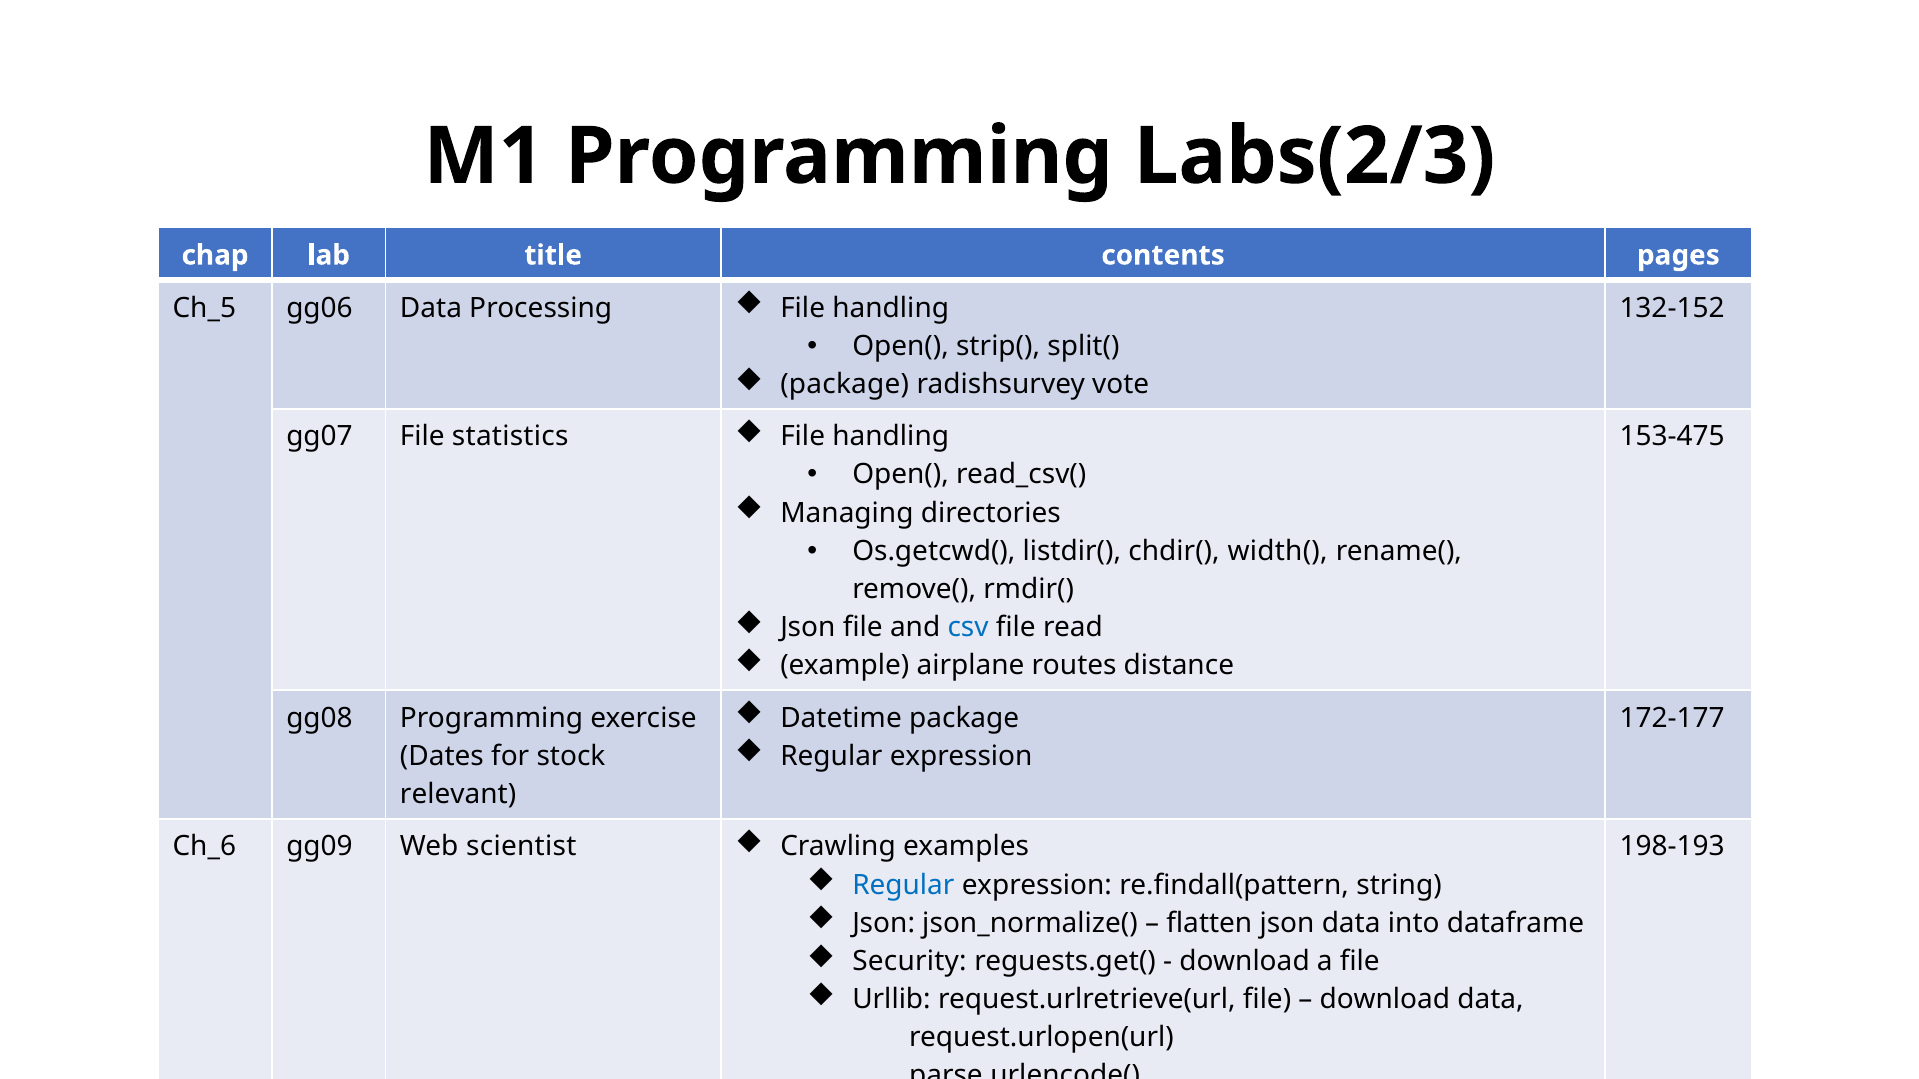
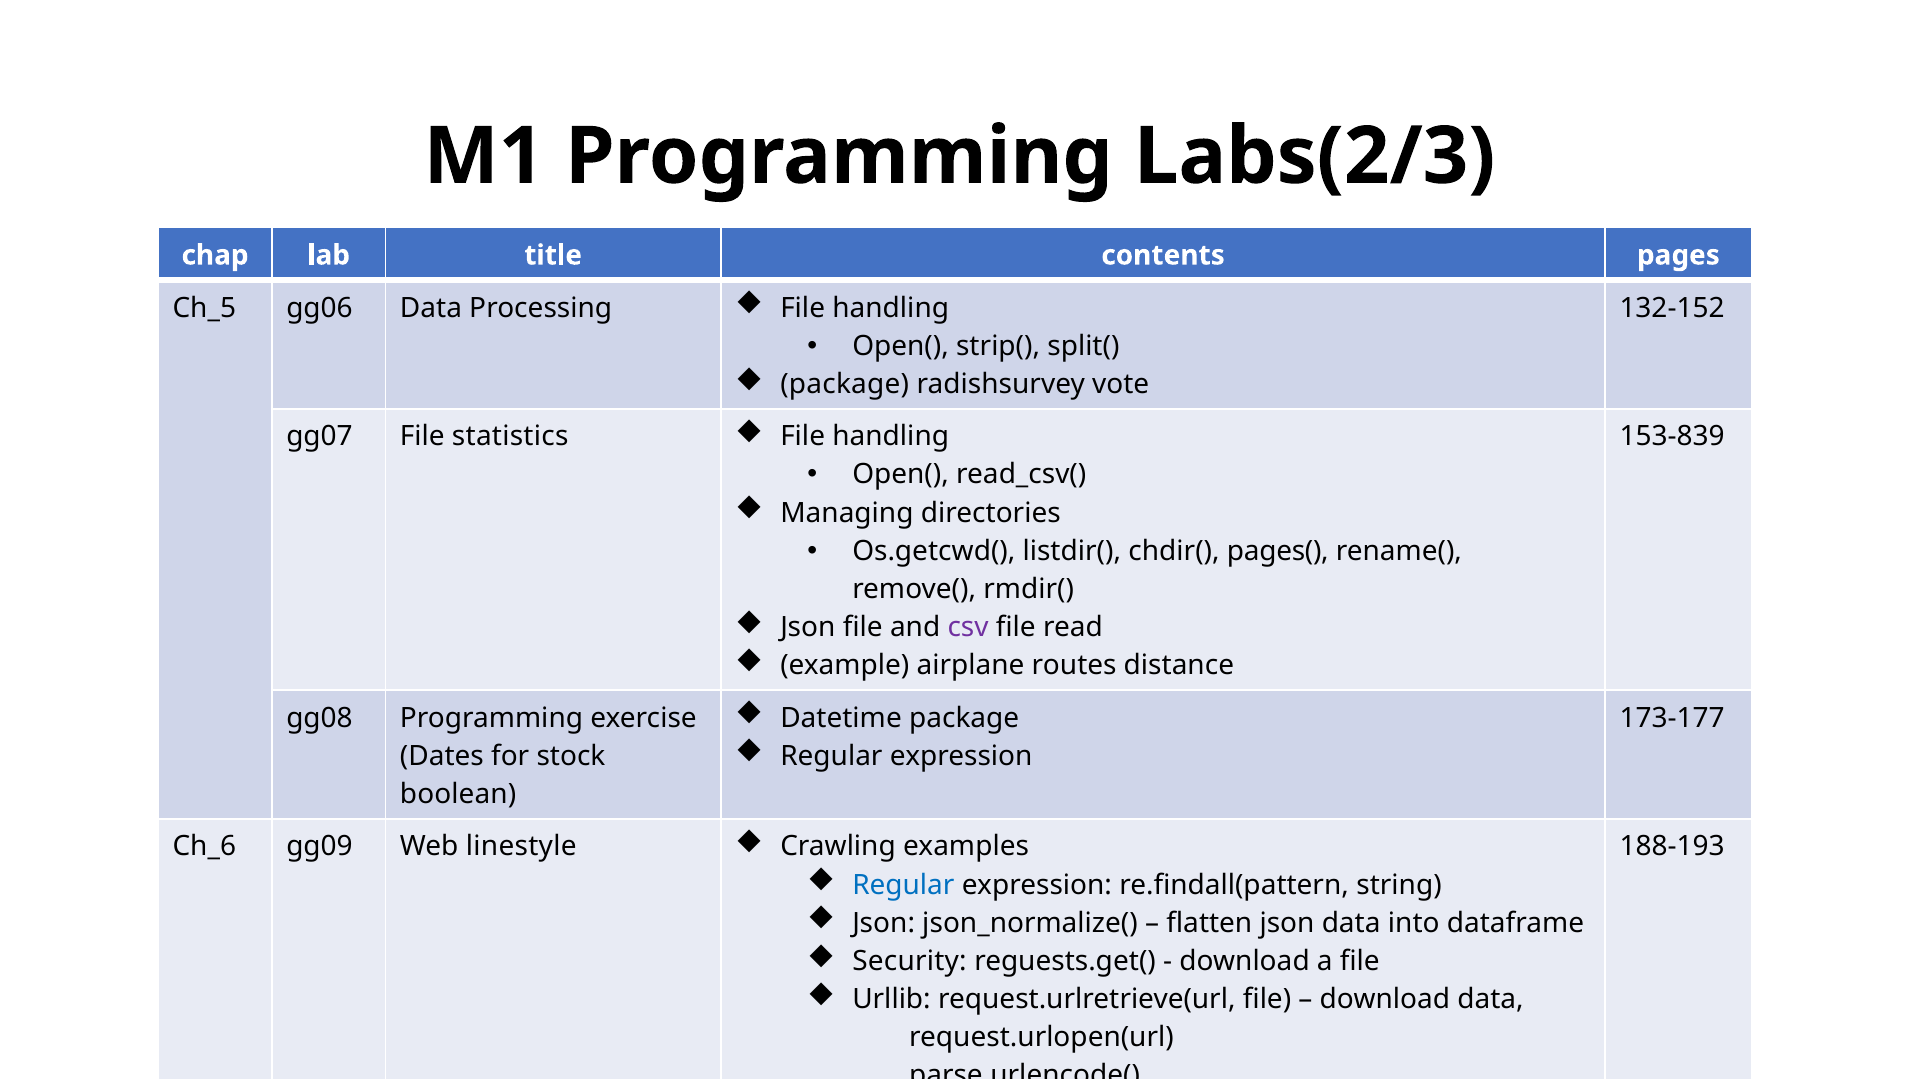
153-475: 153-475 -> 153-839
width(: width( -> pages(
csv colour: blue -> purple
172-177: 172-177 -> 173-177
relevant: relevant -> boolean
scientist: scientist -> linestyle
198-193: 198-193 -> 188-193
